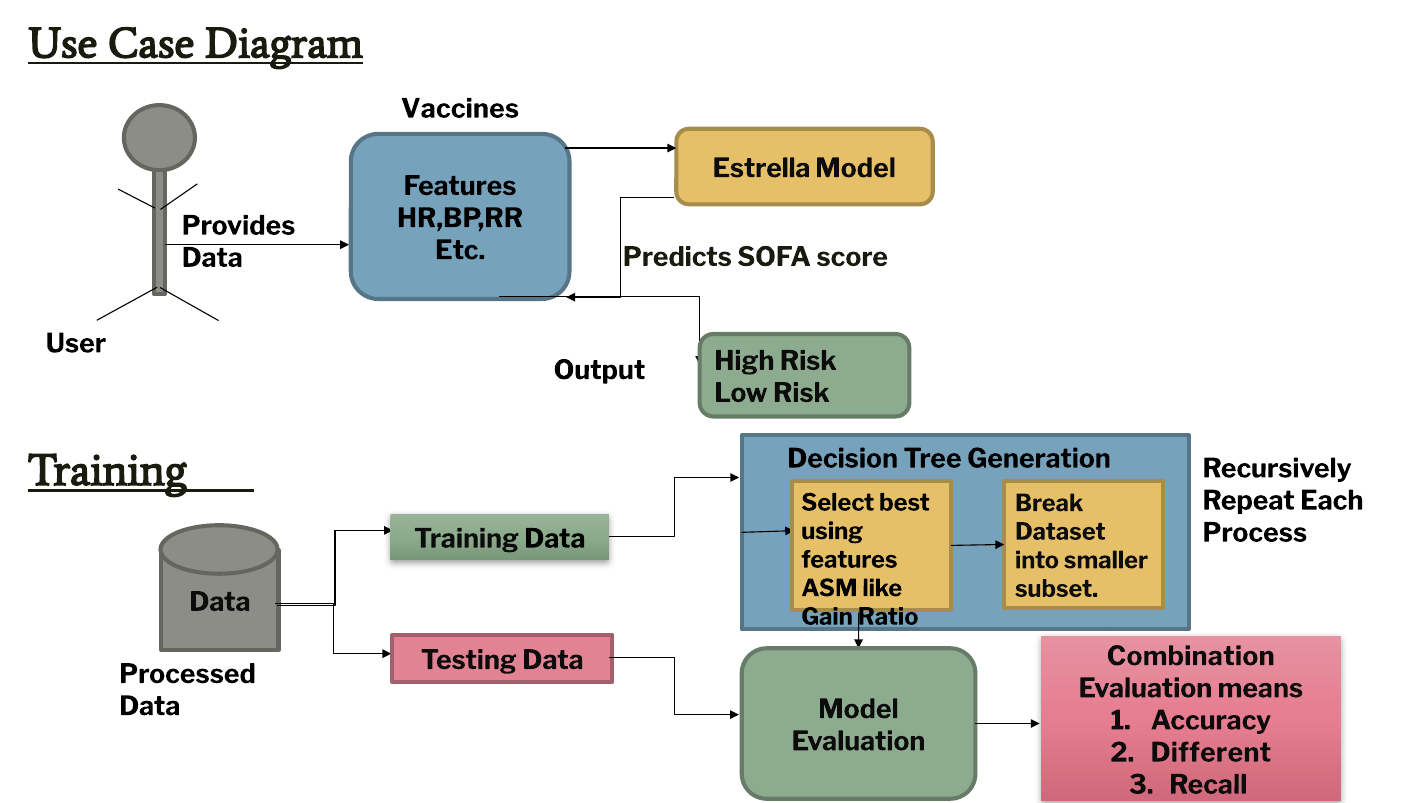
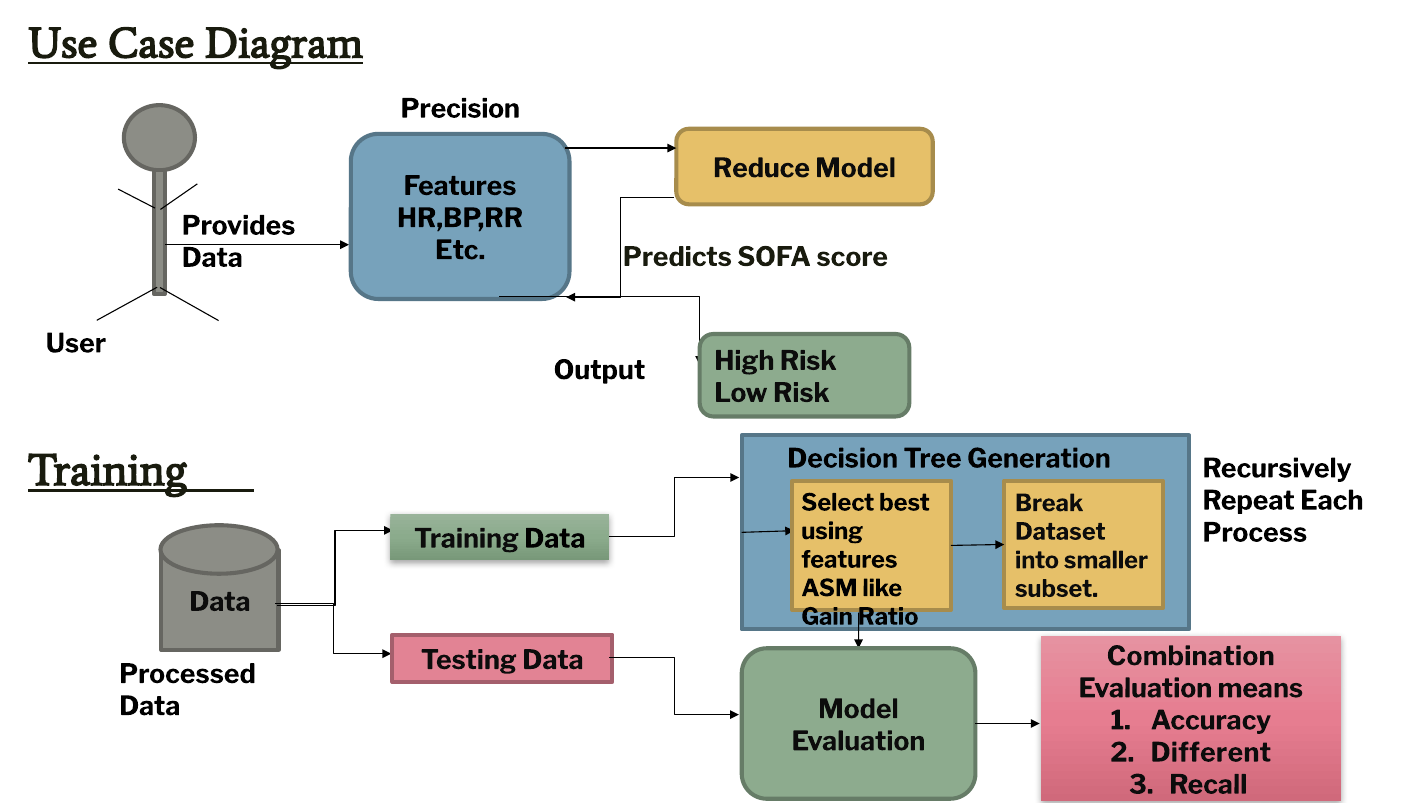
Vaccines: Vaccines -> Precision
Estrella: Estrella -> Reduce
